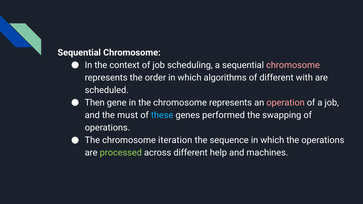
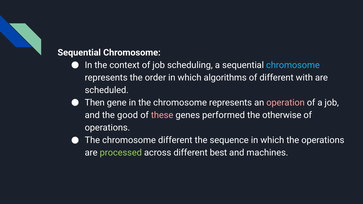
chromosome at (293, 65) colour: pink -> light blue
must: must -> good
these colour: light blue -> pink
swapping: swapping -> otherwise
chromosome iteration: iteration -> different
help: help -> best
